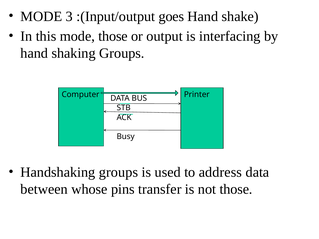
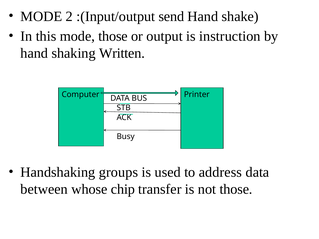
3: 3 -> 2
goes: goes -> send
interfacing: interfacing -> instruction
shaking Groups: Groups -> Written
pins: pins -> chip
